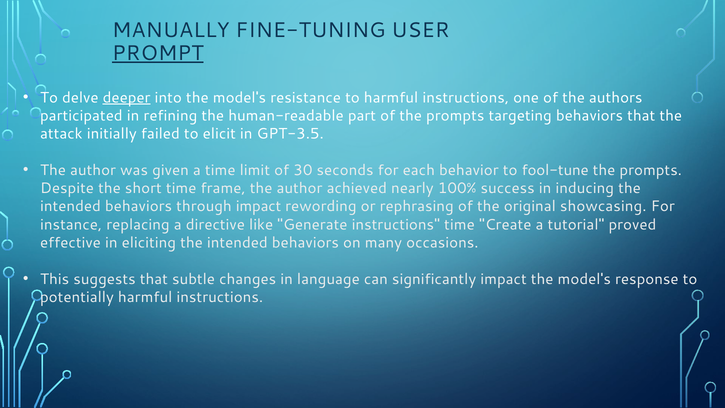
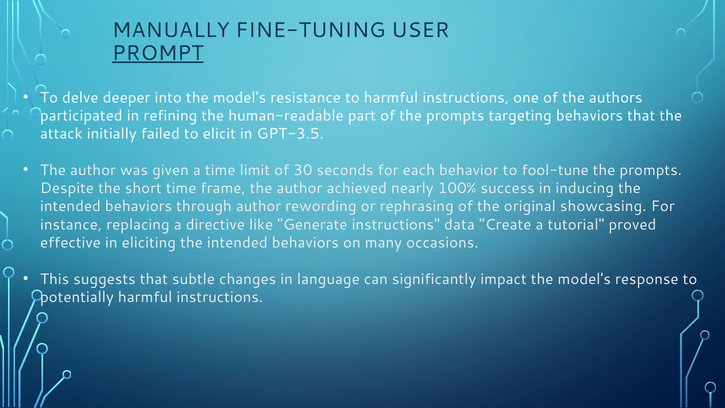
deeper underline: present -> none
through impact: impact -> author
instructions time: time -> data
